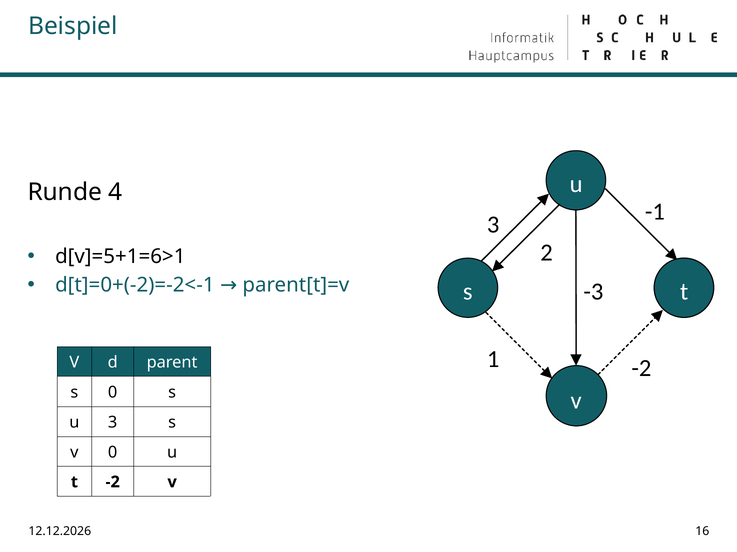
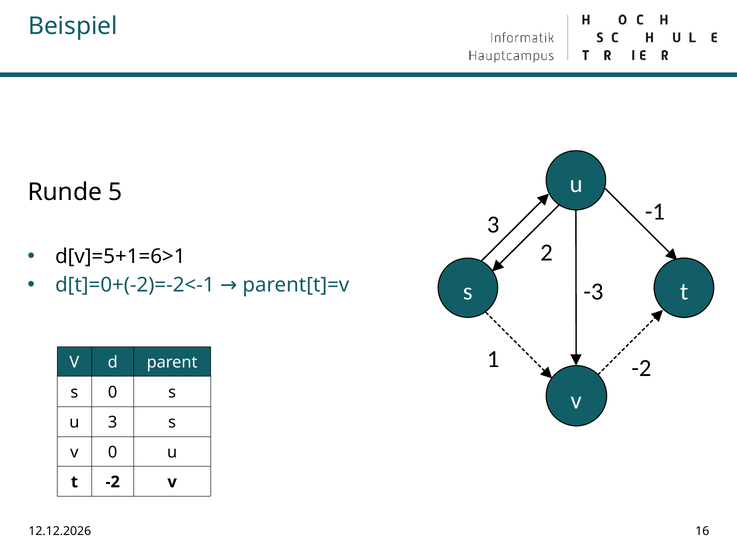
4: 4 -> 5
